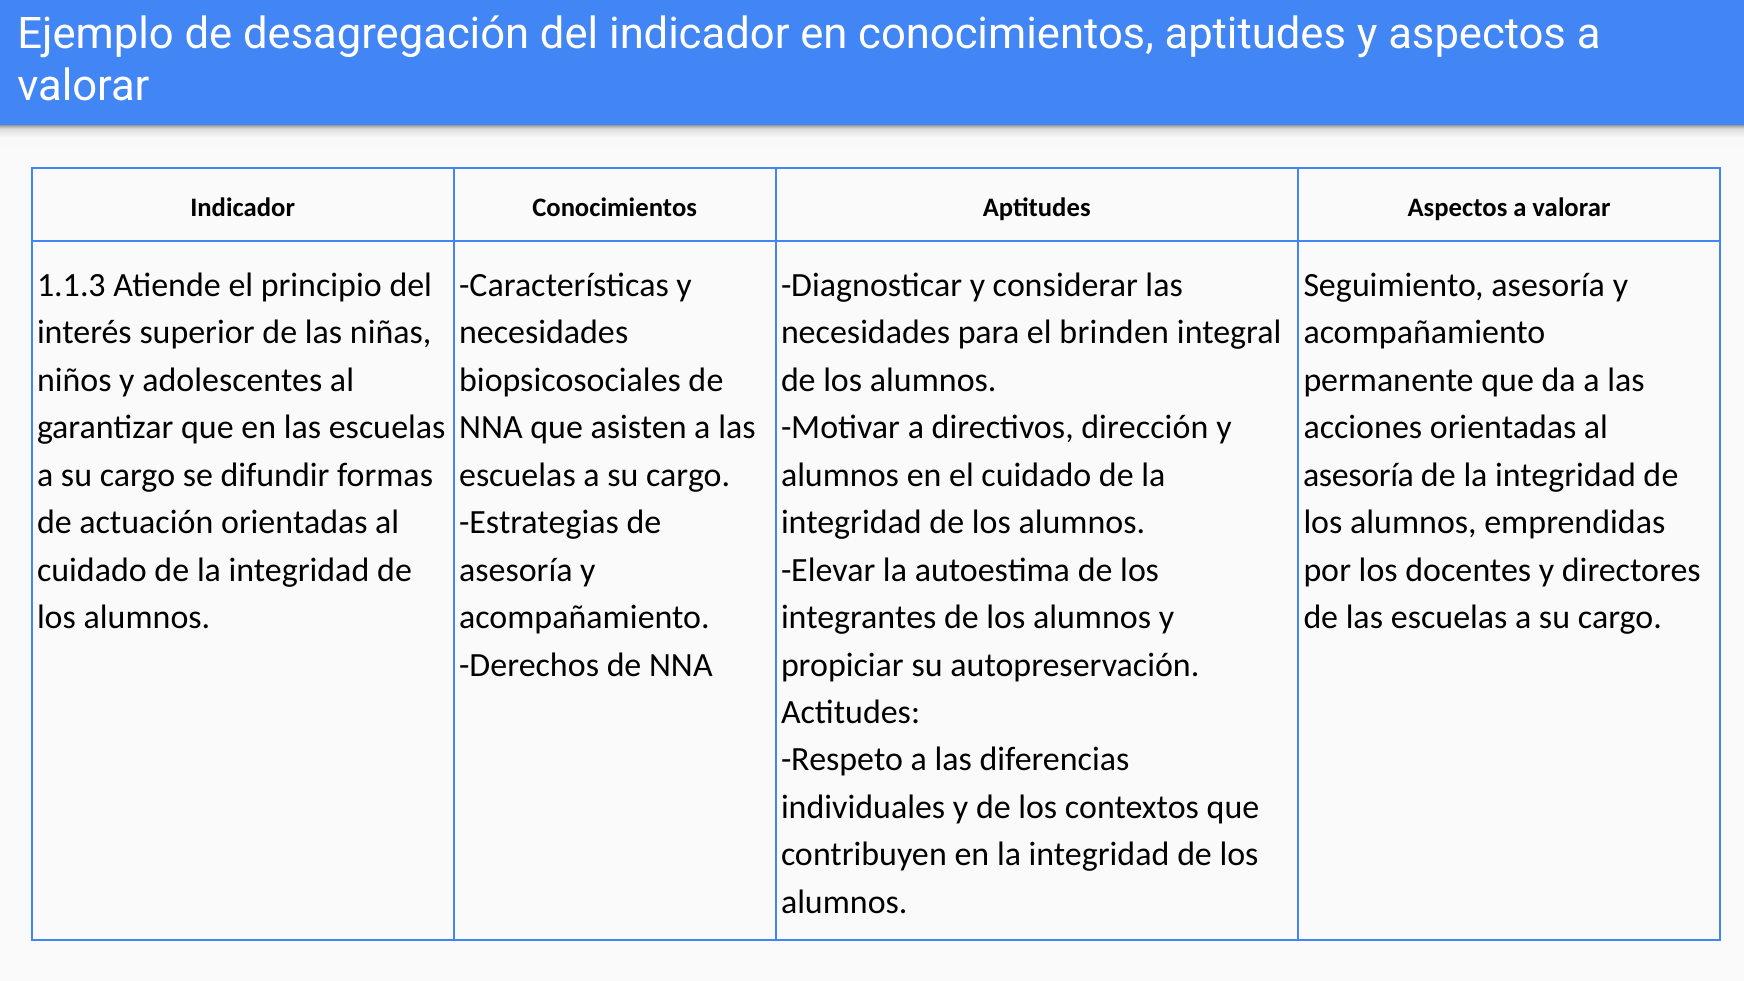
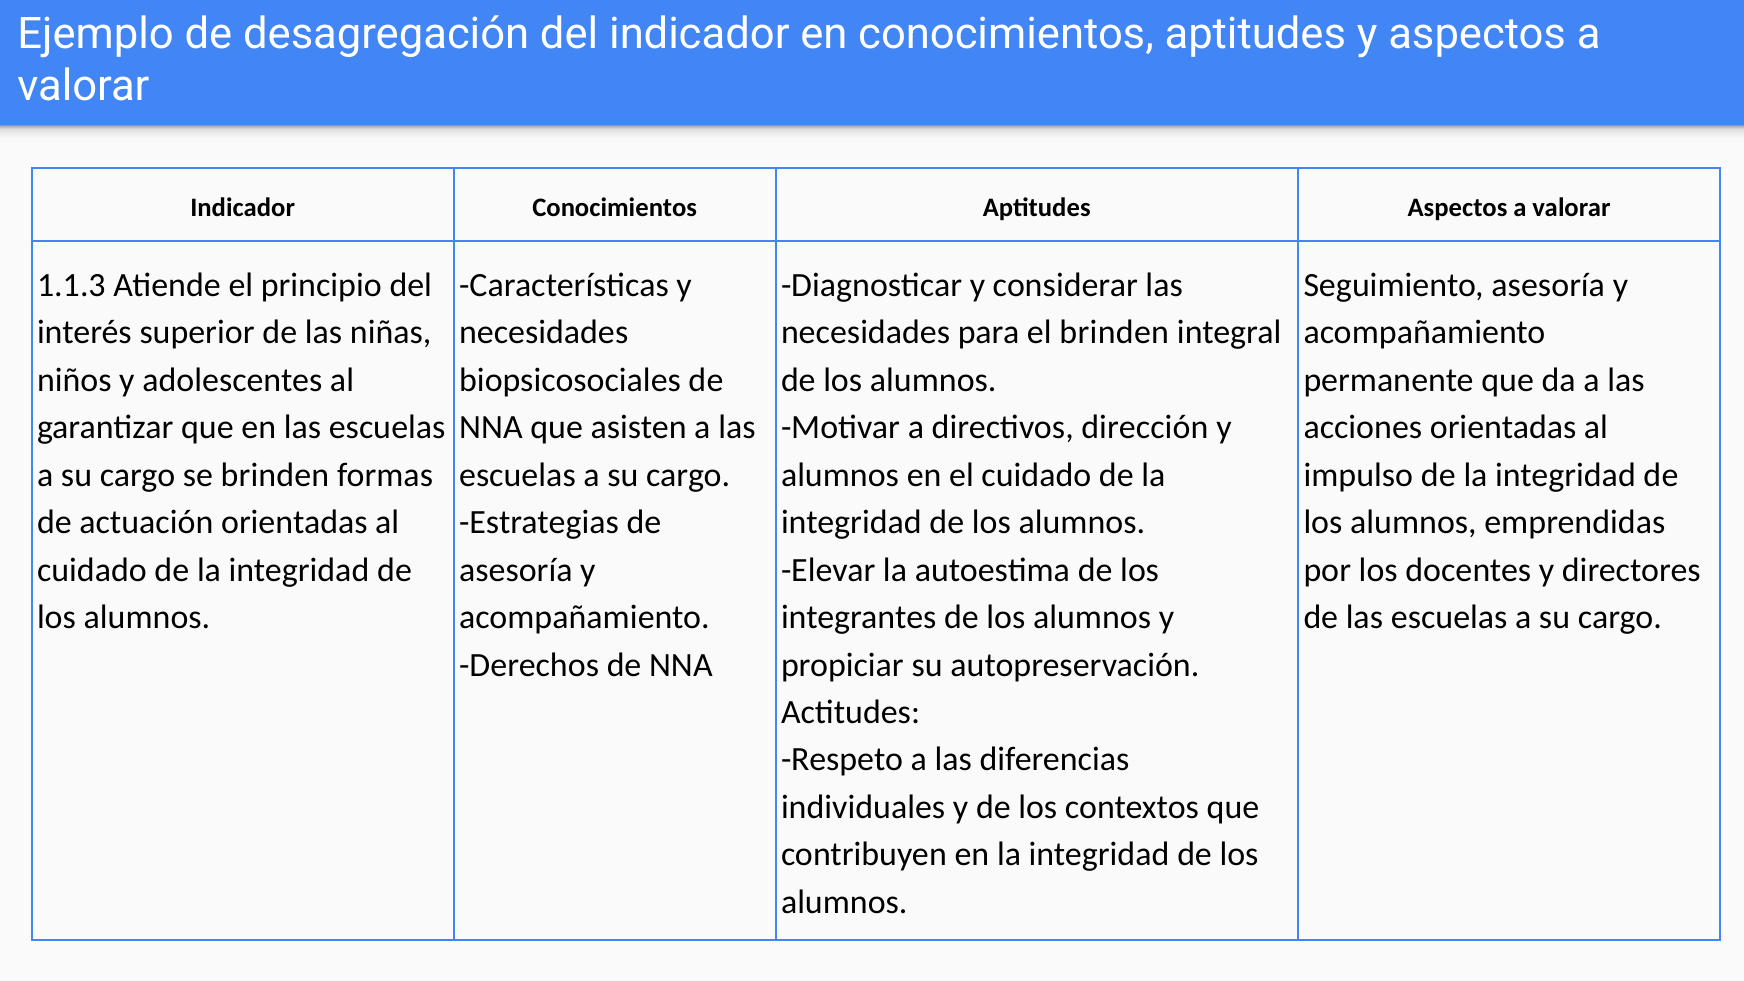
se difundir: difundir -> brinden
asesoría at (1359, 475): asesoría -> impulso
